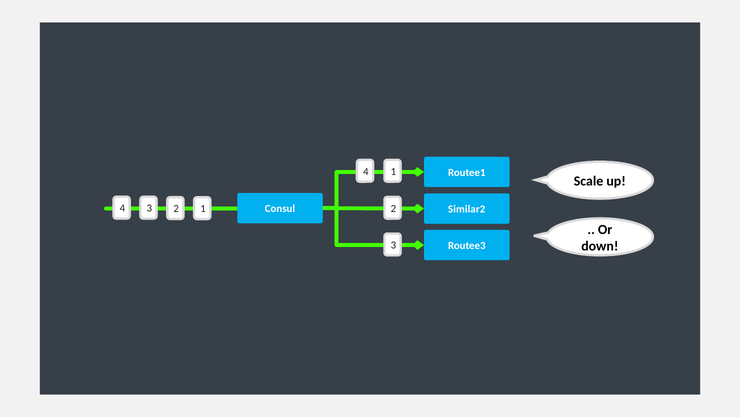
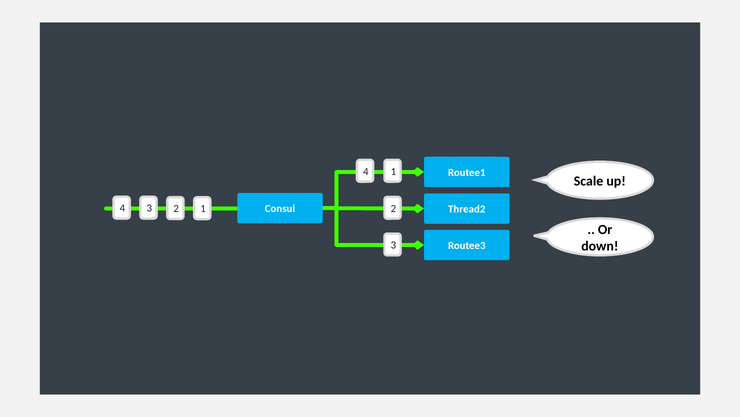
Similar2: Similar2 -> Thread2
